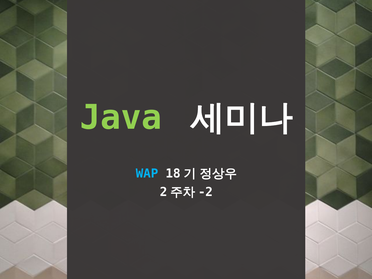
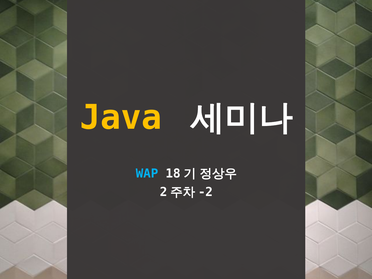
Java colour: light green -> yellow
